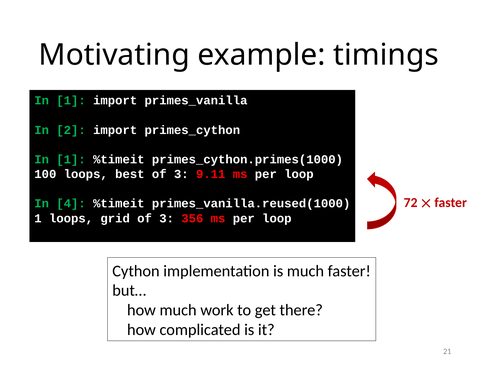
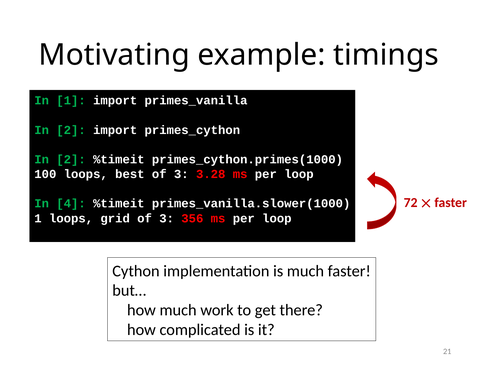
1 at (71, 159): 1 -> 2
9.11: 9.11 -> 3.28
primes_vanilla.reused(1000: primes_vanilla.reused(1000 -> primes_vanilla.slower(1000
